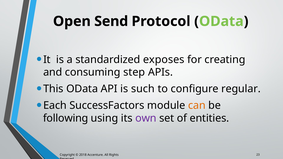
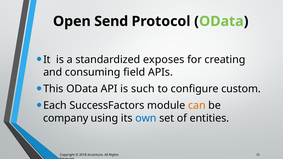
step: step -> field
regular: regular -> custom
following: following -> company
own colour: purple -> blue
